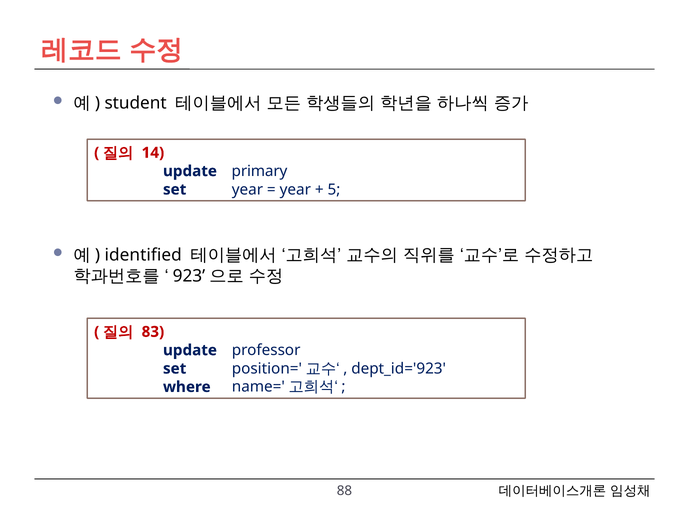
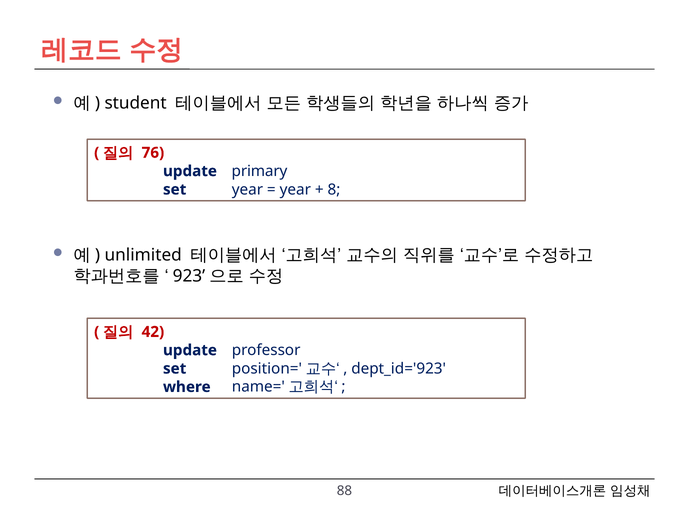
14: 14 -> 76
5: 5 -> 8
identified: identified -> unlimited
83: 83 -> 42
